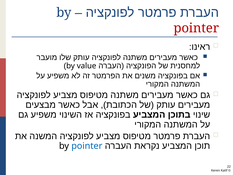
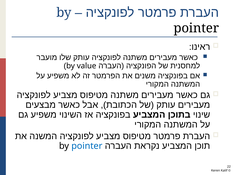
pointer at (196, 28) colour: red -> black
